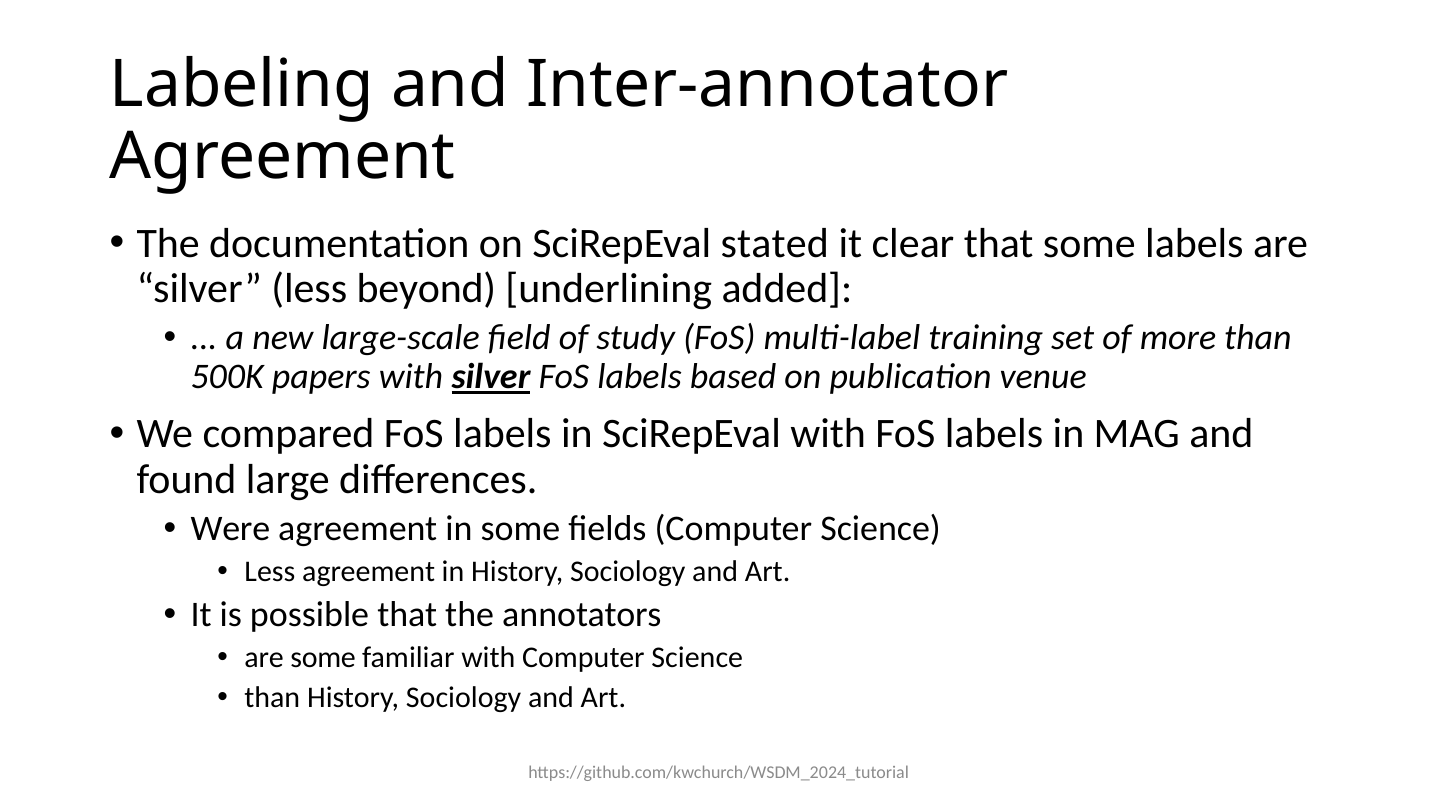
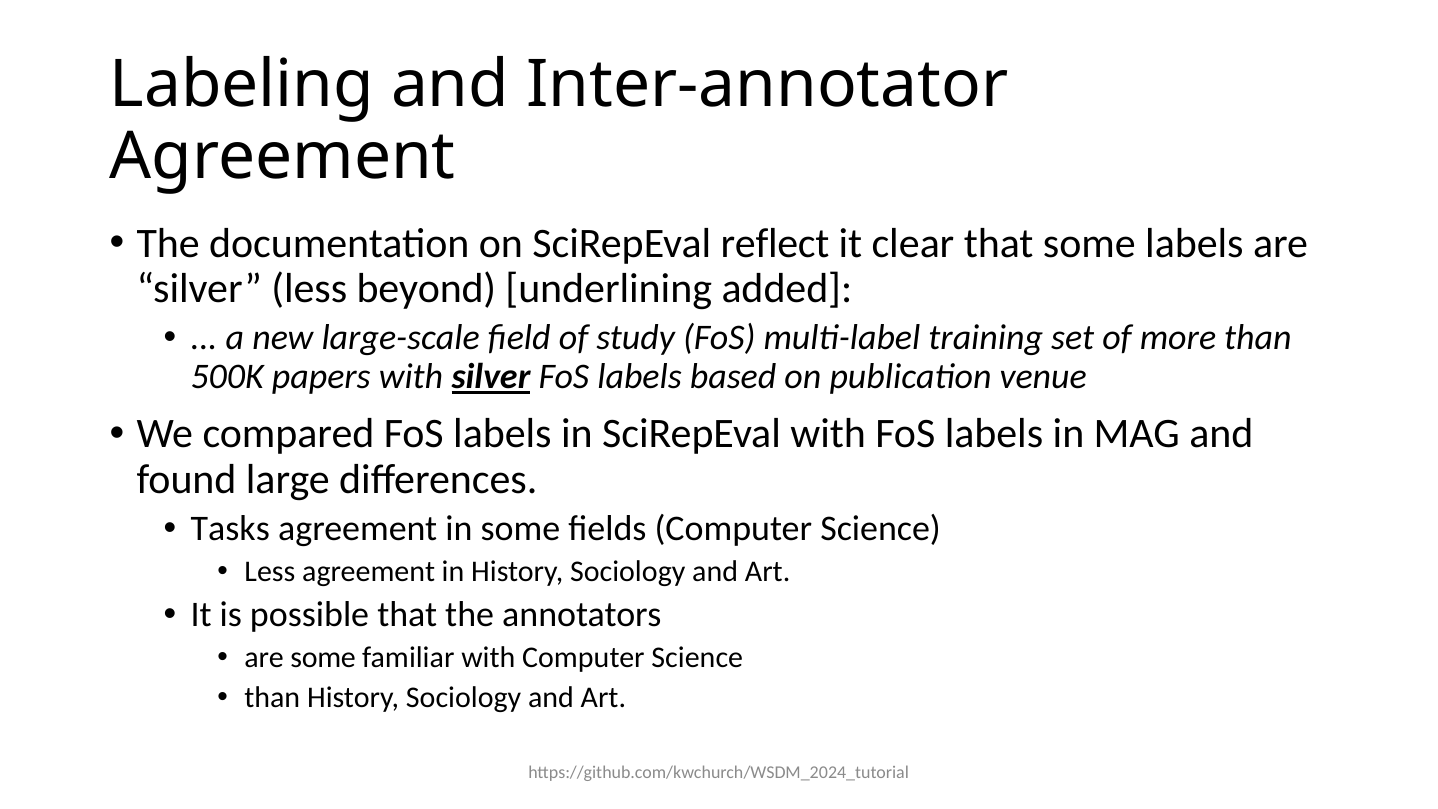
stated: stated -> reflect
Were: Were -> Tasks
